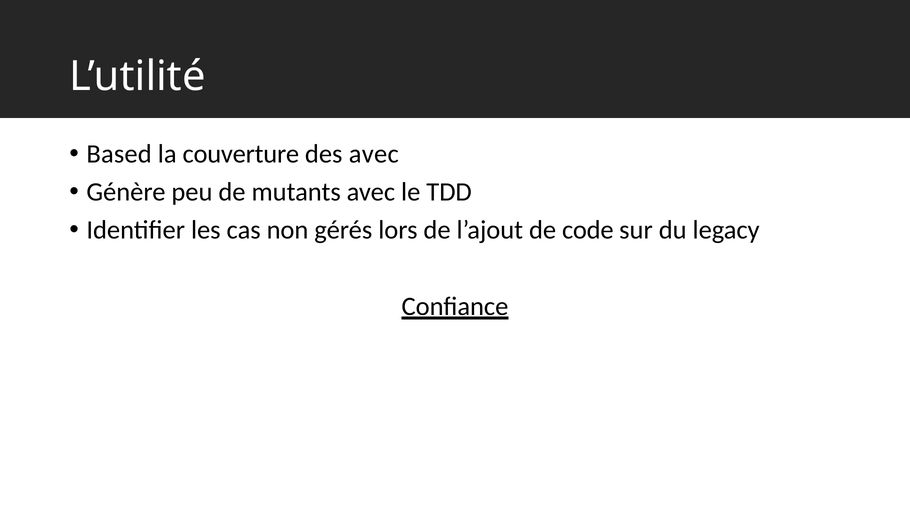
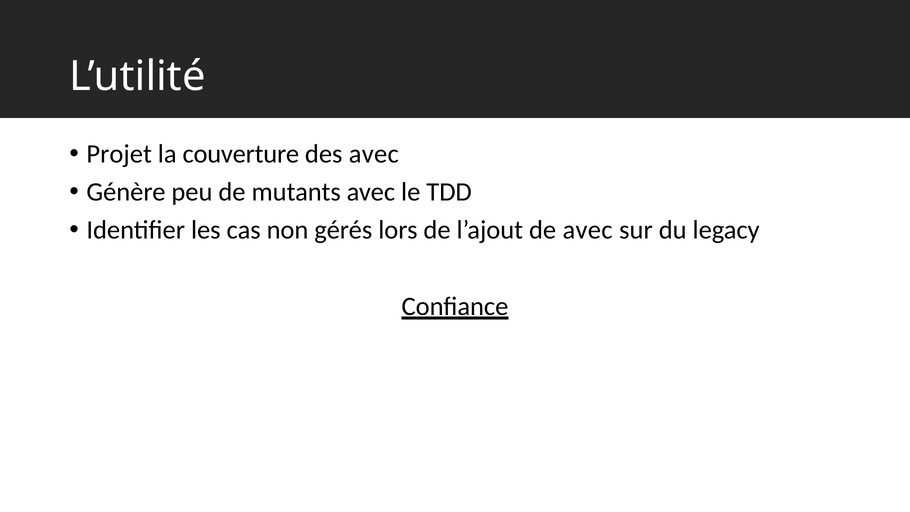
Based: Based -> Projet
de code: code -> avec
